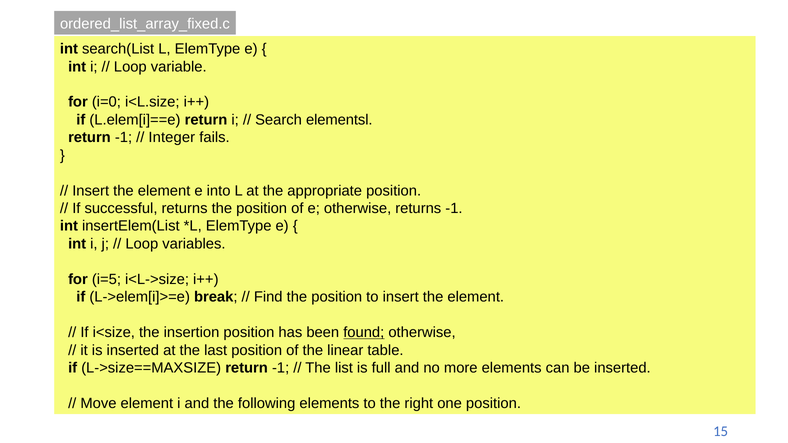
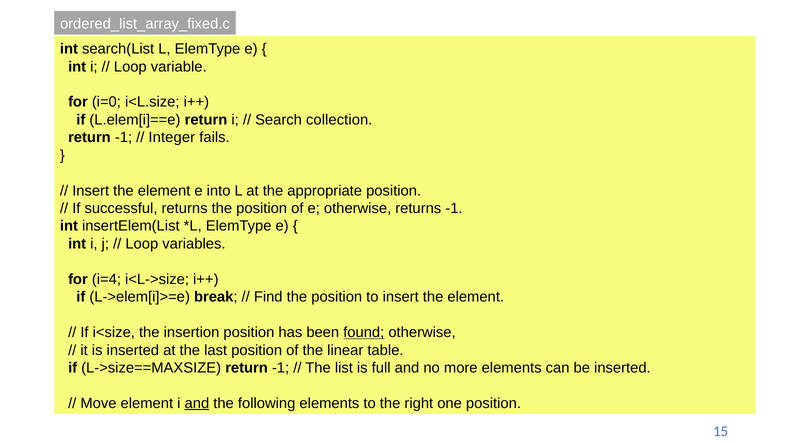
elementsl: elementsl -> collection
i=5: i=5 -> i=4
and at (197, 404) underline: none -> present
